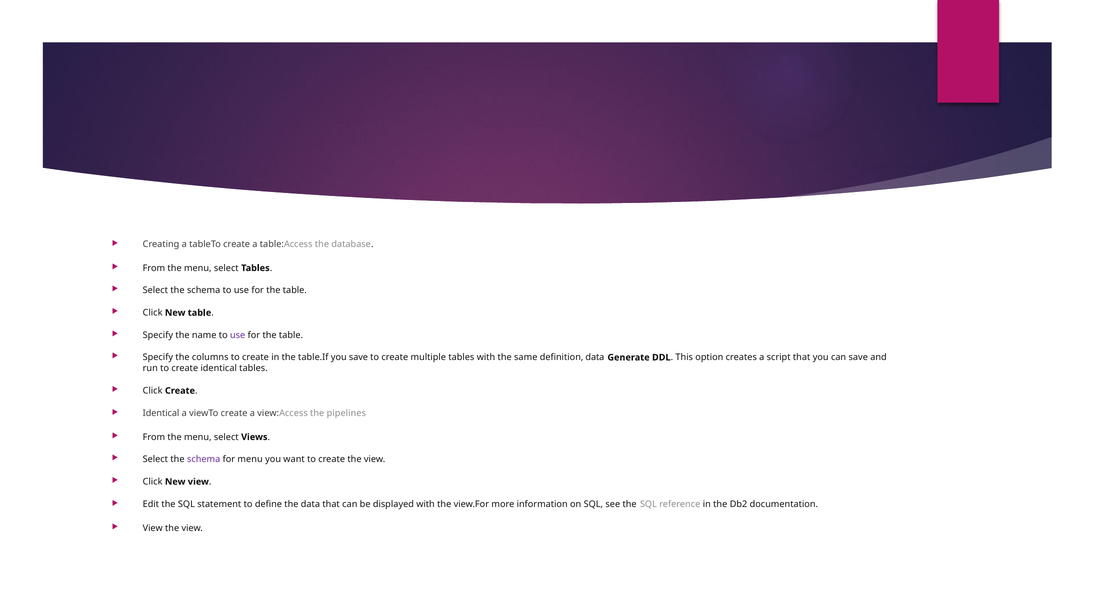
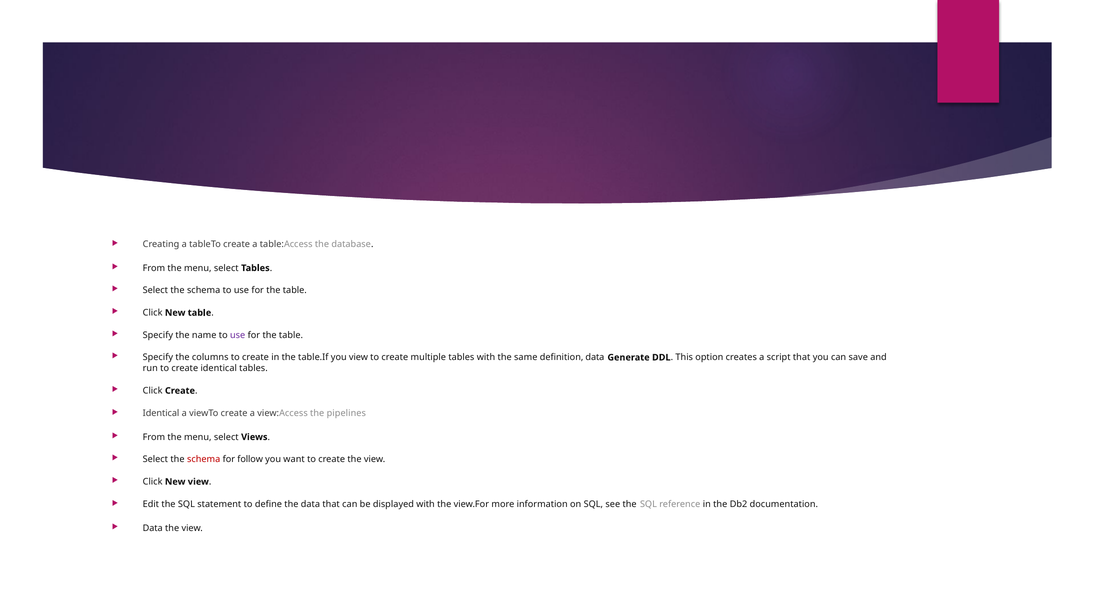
you save: save -> view
schema at (204, 459) colour: purple -> red
for menu: menu -> follow
View at (153, 528): View -> Data
